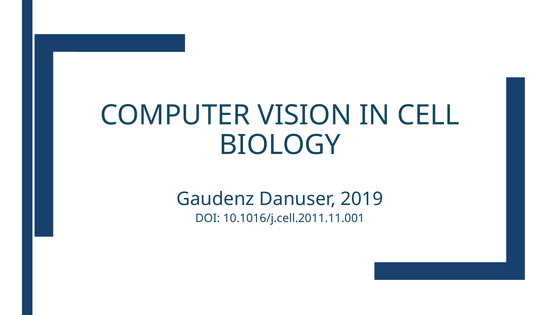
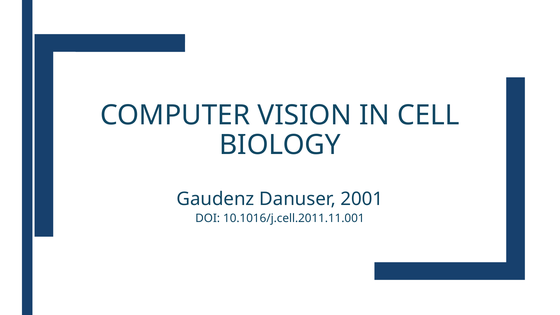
2019: 2019 -> 2001
